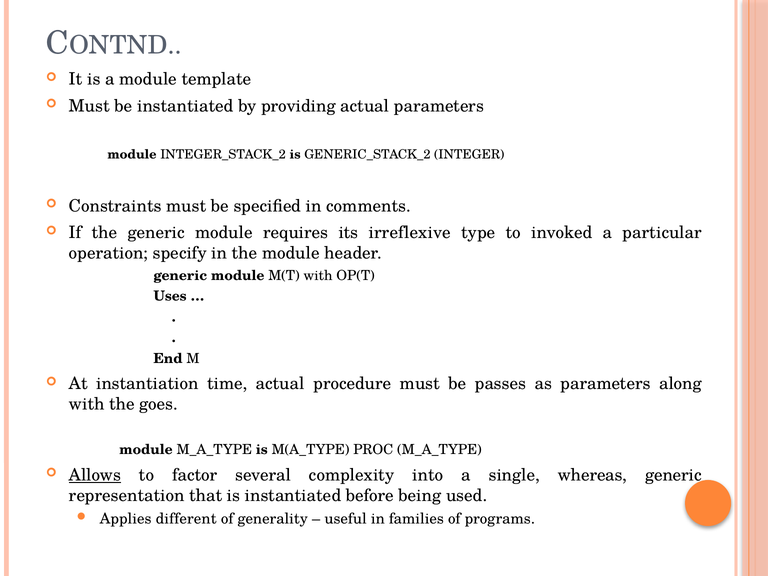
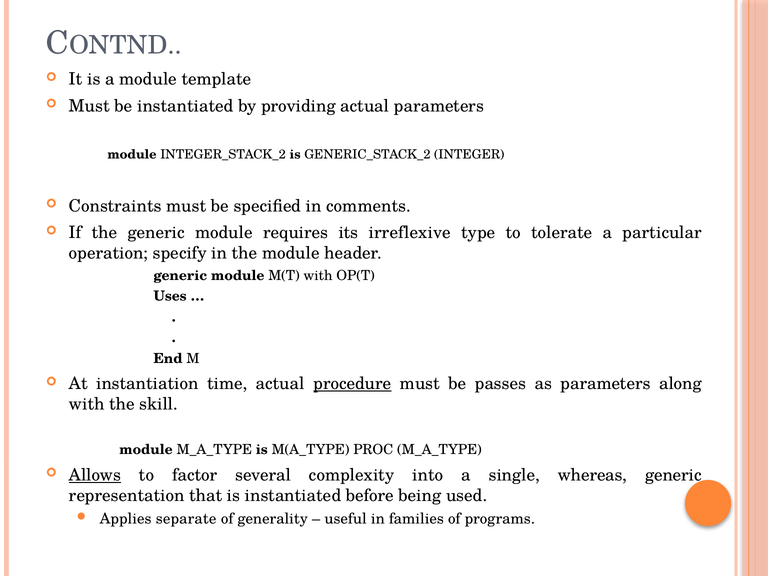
invoked: invoked -> tolerate
procedure underline: none -> present
goes: goes -> skill
different: different -> separate
